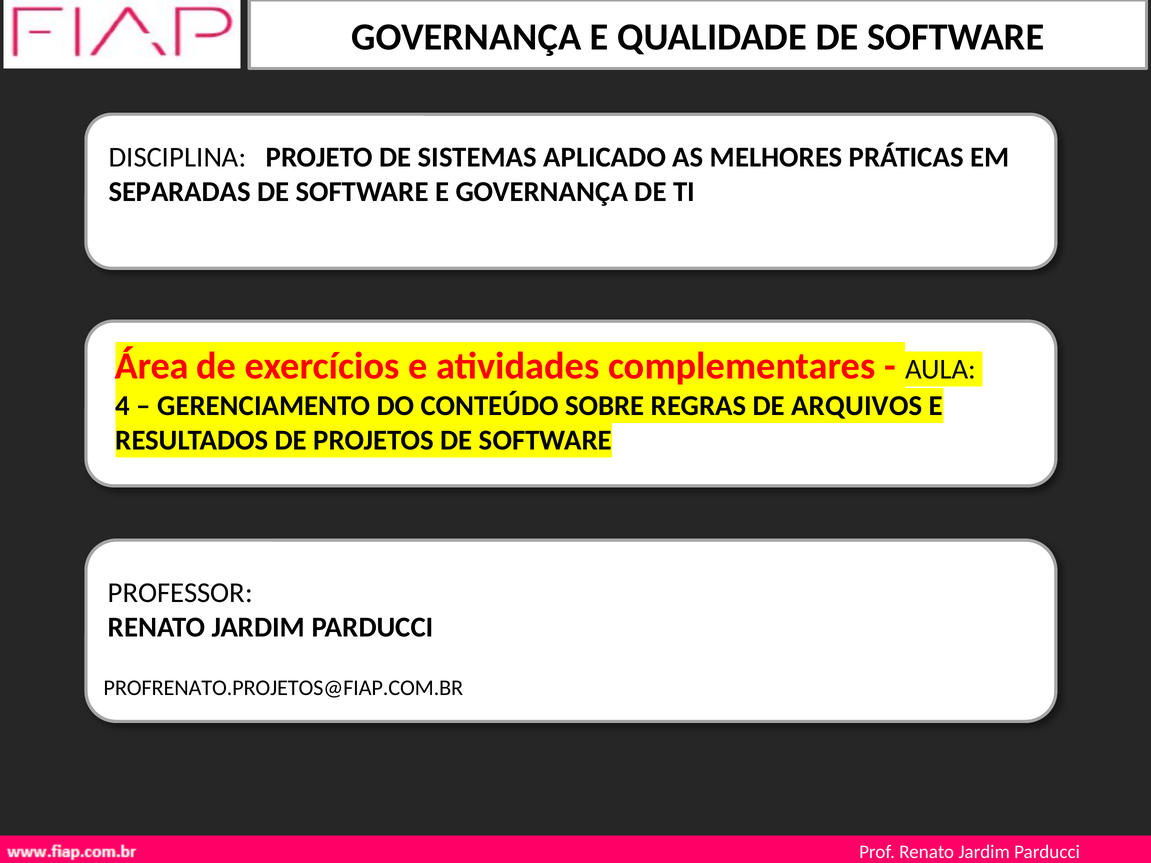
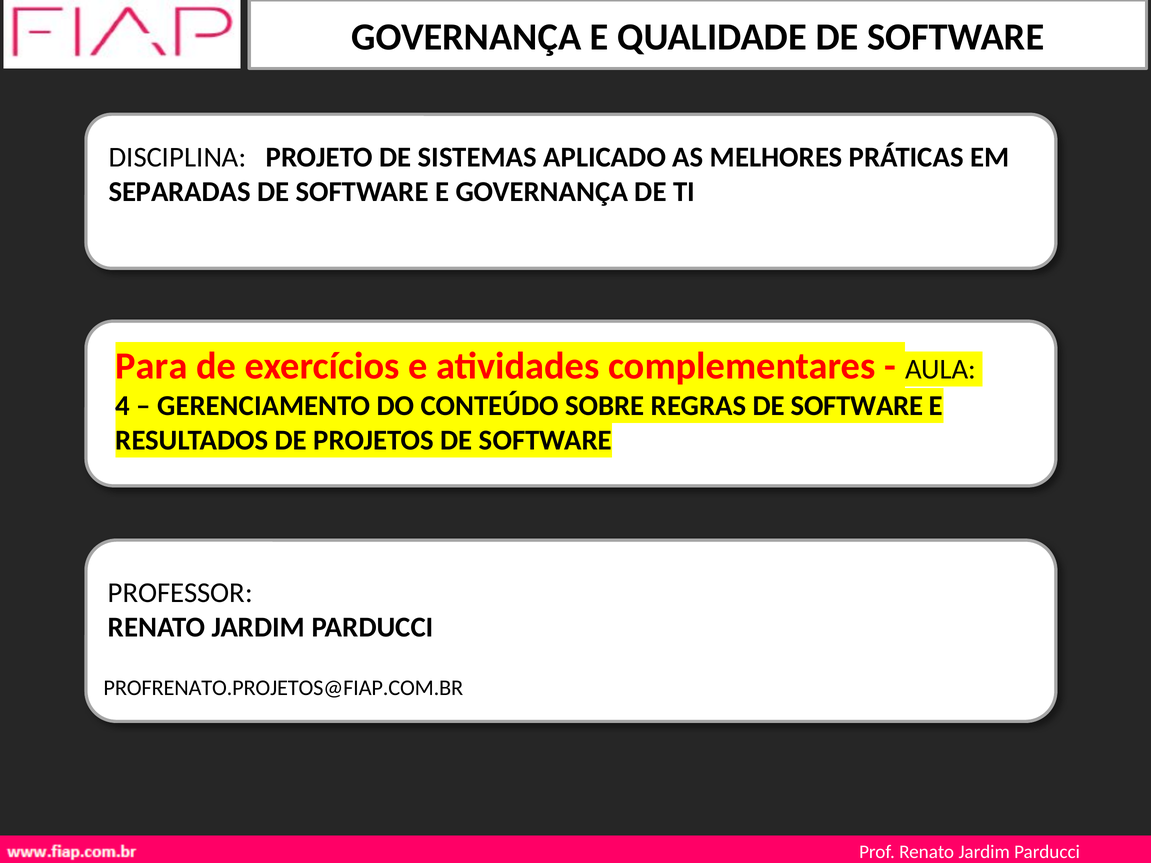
Área: Área -> Para
REGRAS DE ARQUIVOS: ARQUIVOS -> SOFTWARE
